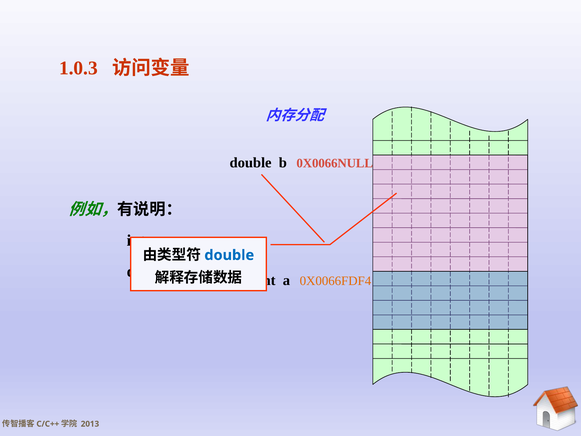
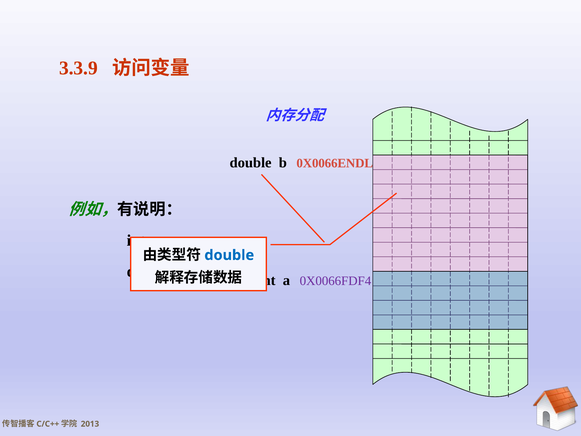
1.0.3: 1.0.3 -> 3.3.9
0X0066NULL: 0X0066NULL -> 0X0066ENDL
0X0066FDF4 colour: orange -> purple
